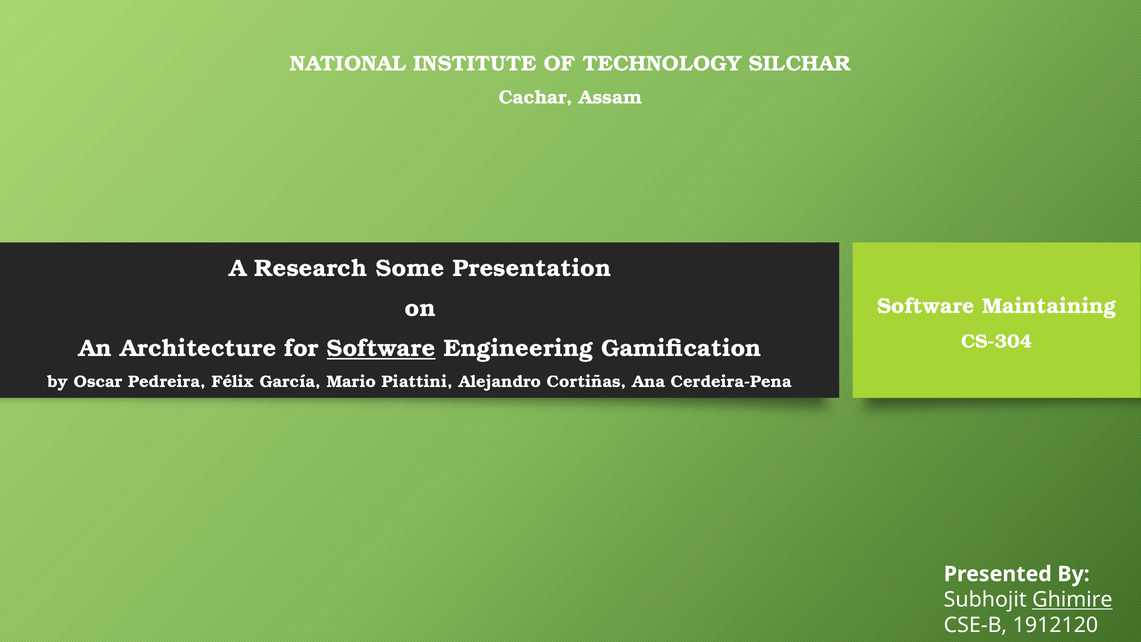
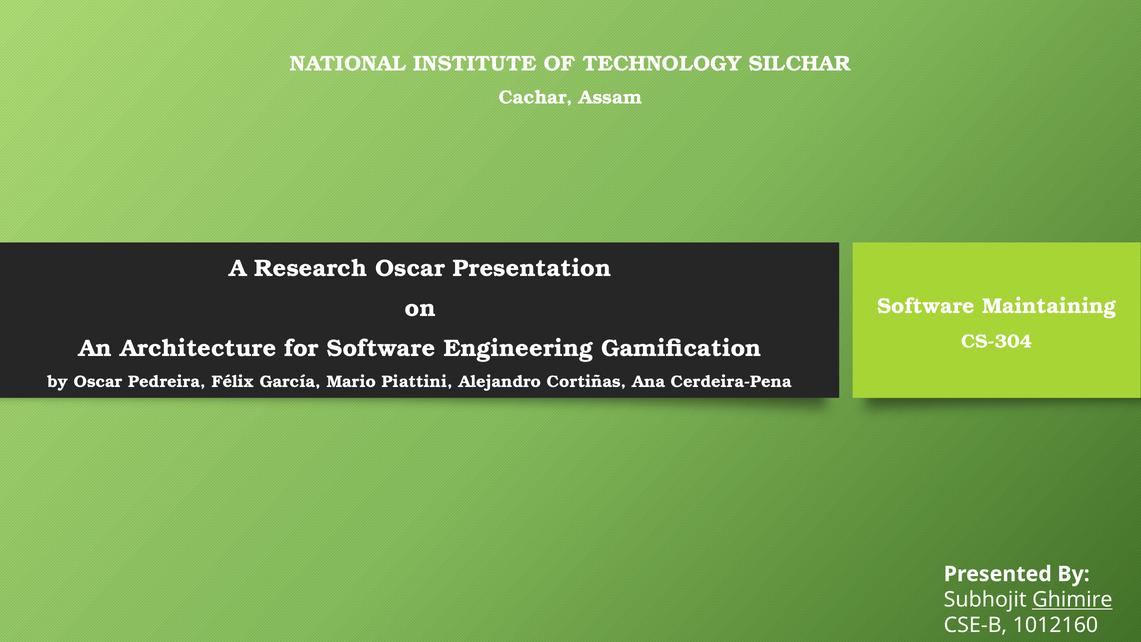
Research Some: Some -> Oscar
Software at (381, 348) underline: present -> none
1912120: 1912120 -> 1012160
